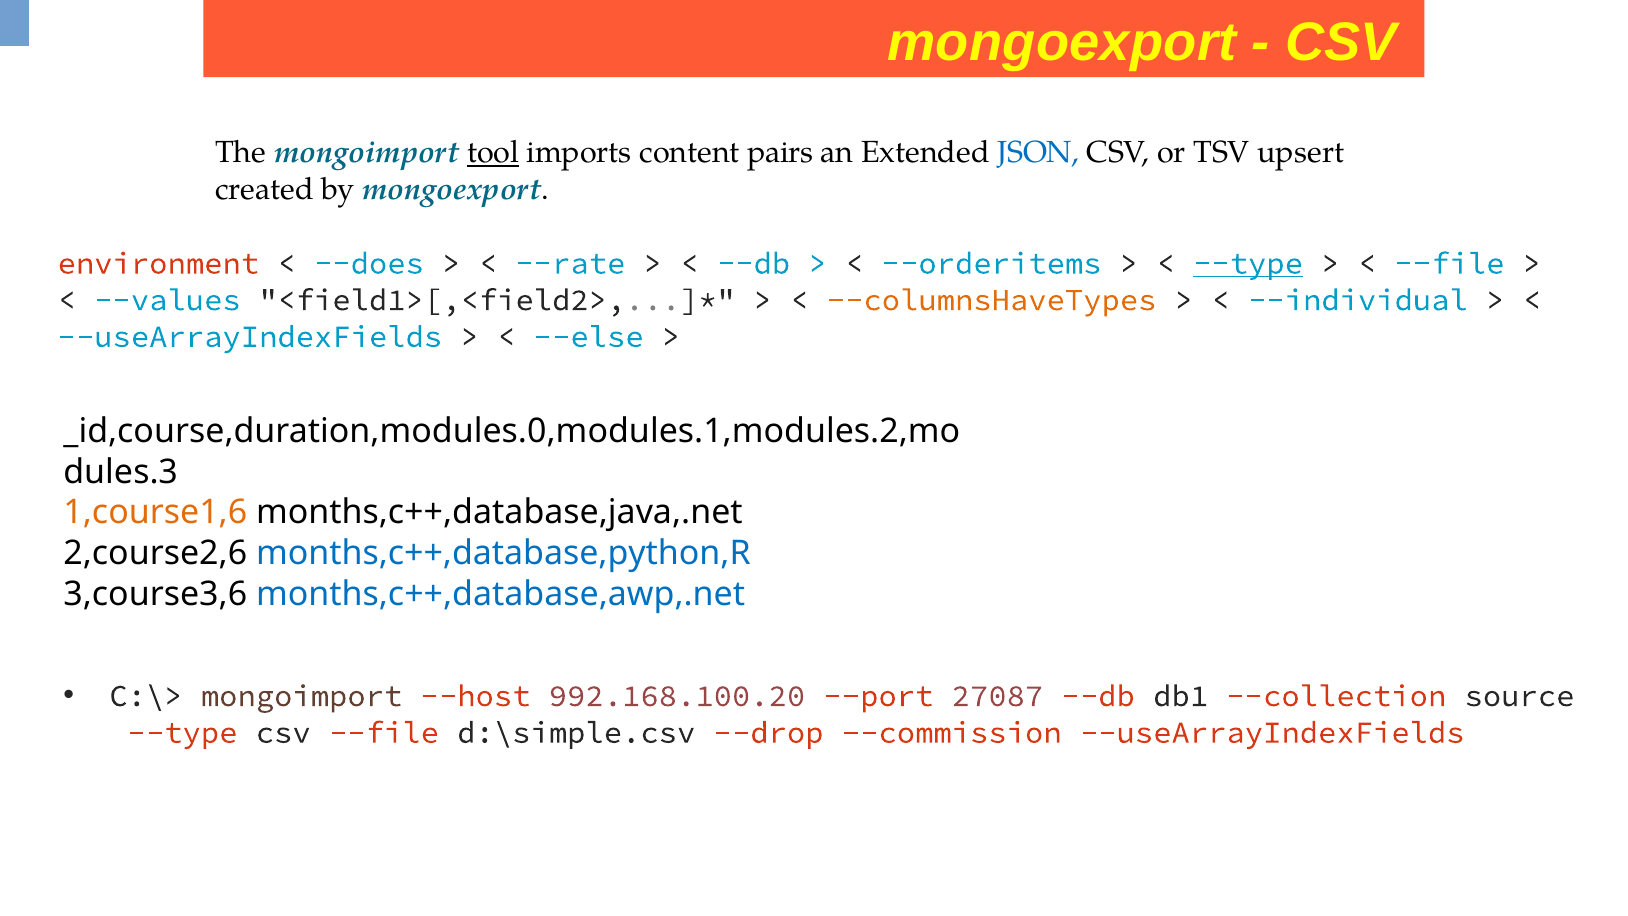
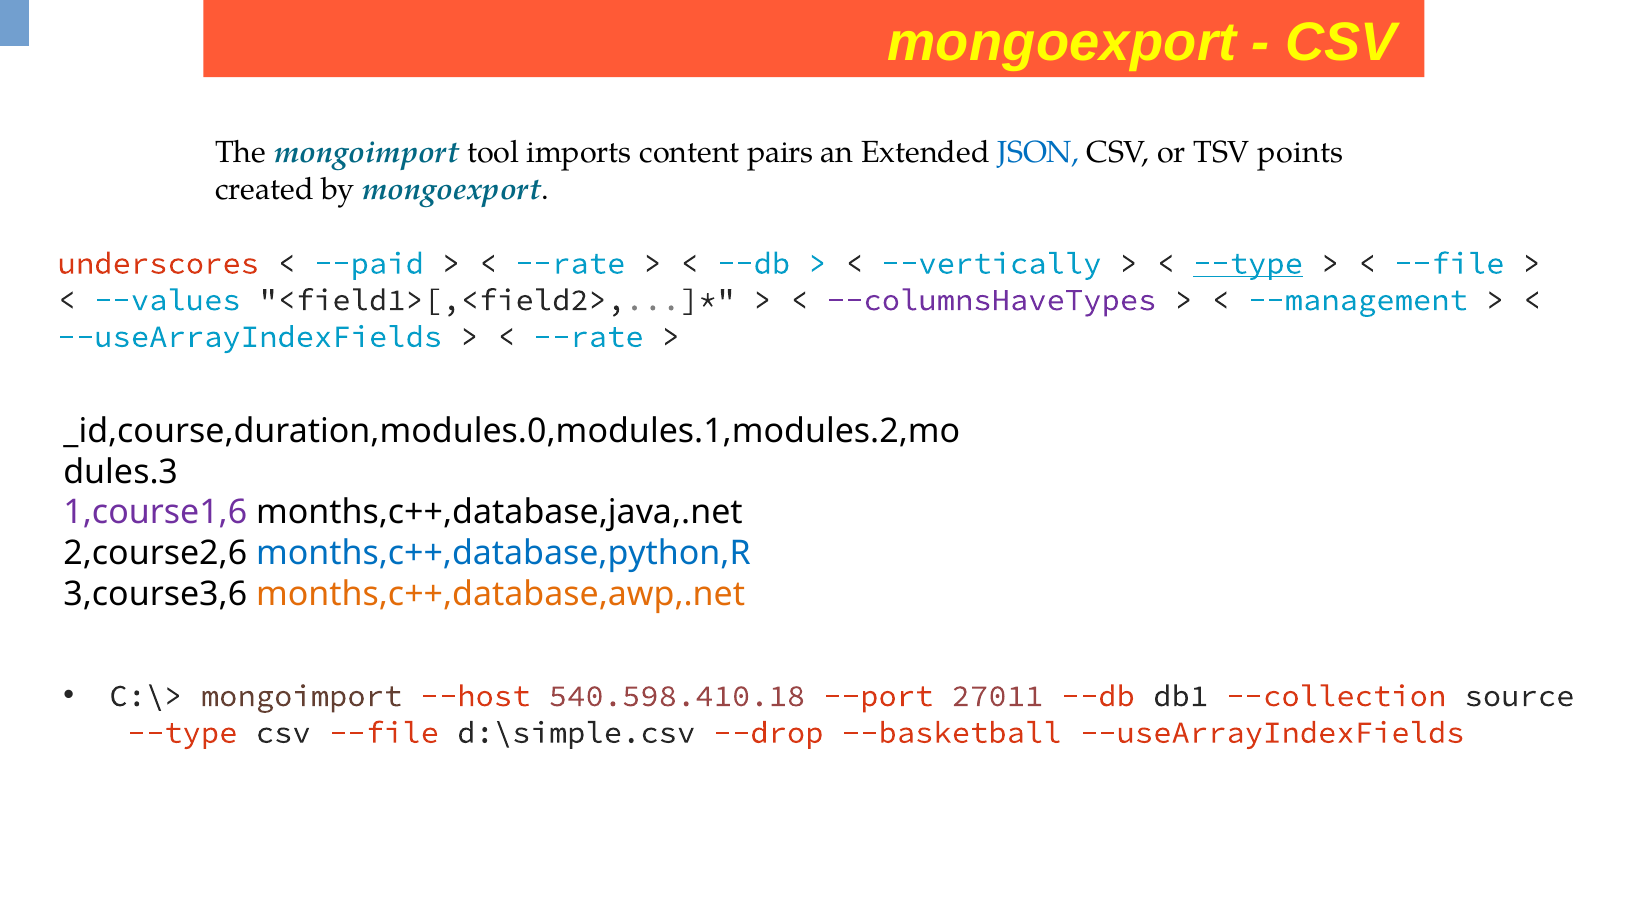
tool underline: present -> none
upsert: upsert -> points
environment: environment -> underscores
--does: --does -> --paid
--orderitems: --orderitems -> --vertically
--columnsHaveTypes colour: orange -> purple
--individual: --individual -> --management
--else at (589, 337): --else -> --rate
1,course1,6 colour: orange -> purple
months,c++,database,awp,.net colour: blue -> orange
992.168.100.20: 992.168.100.20 -> 540.598.410.18
27087: 27087 -> 27011
--commission: --commission -> --basketball
